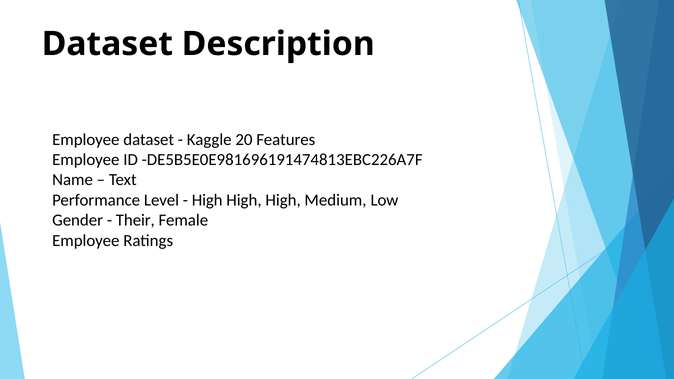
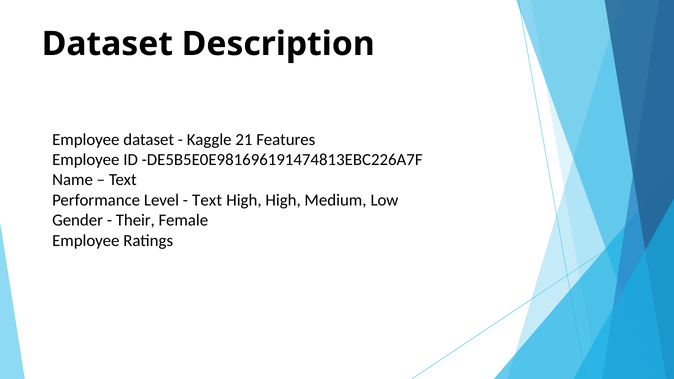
20: 20 -> 21
High at (207, 200): High -> Text
